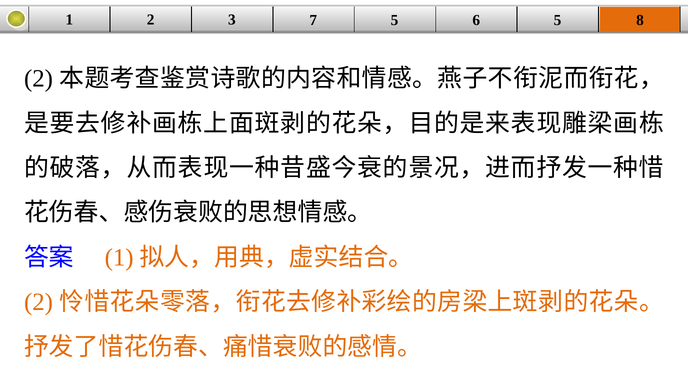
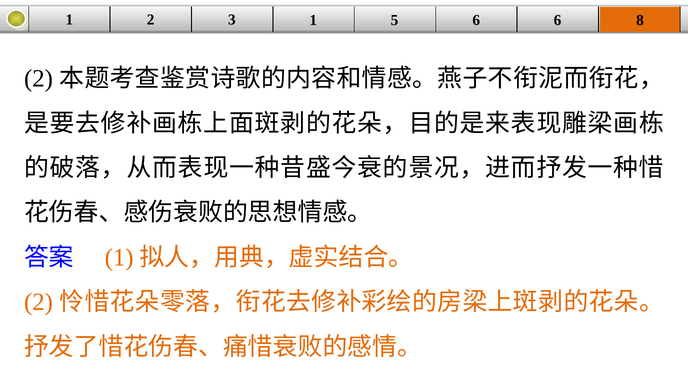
3 7: 7 -> 1
6 5: 5 -> 6
